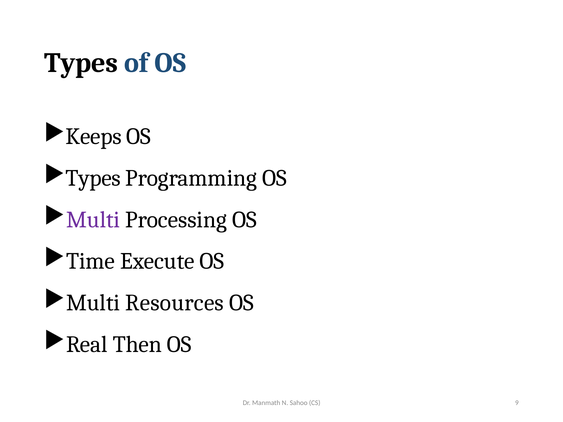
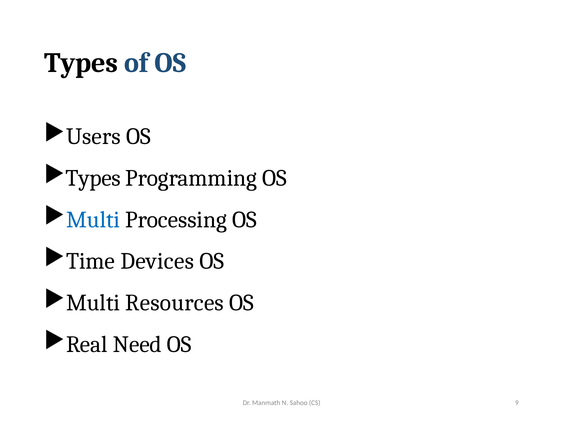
Keeps: Keeps -> Users
Multi at (93, 220) colour: purple -> blue
Execute: Execute -> Devices
Then: Then -> Need
